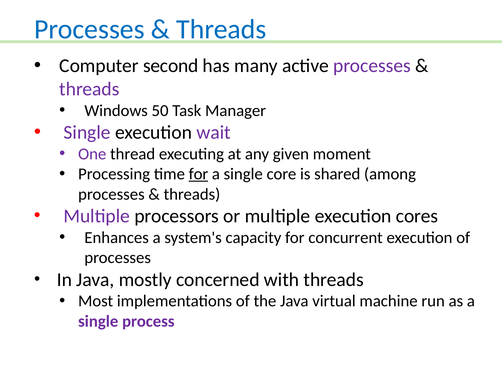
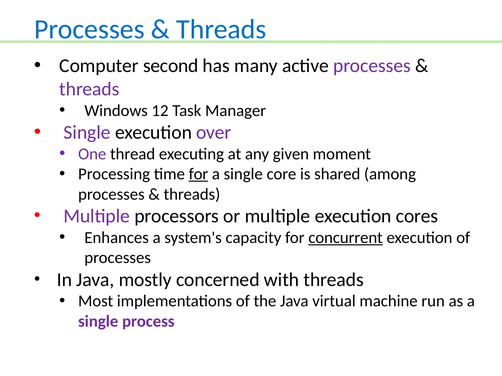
50: 50 -> 12
wait: wait -> over
concurrent underline: none -> present
